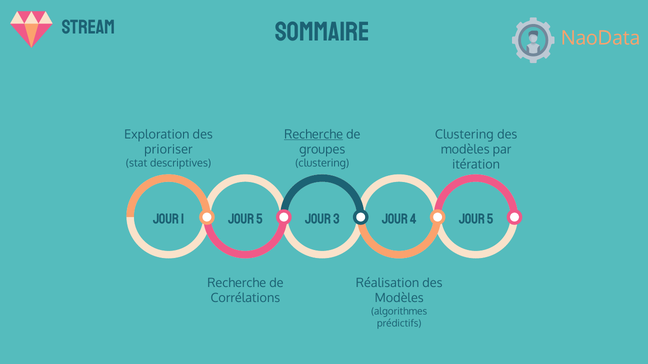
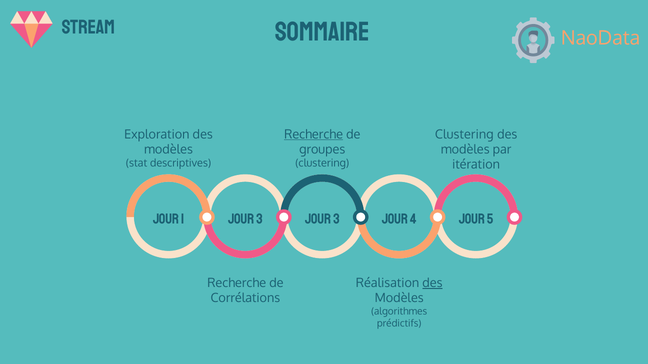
prioriser at (168, 150): prioriser -> modèles
1 JOUR 5: 5 -> 3
des at (432, 284) underline: none -> present
